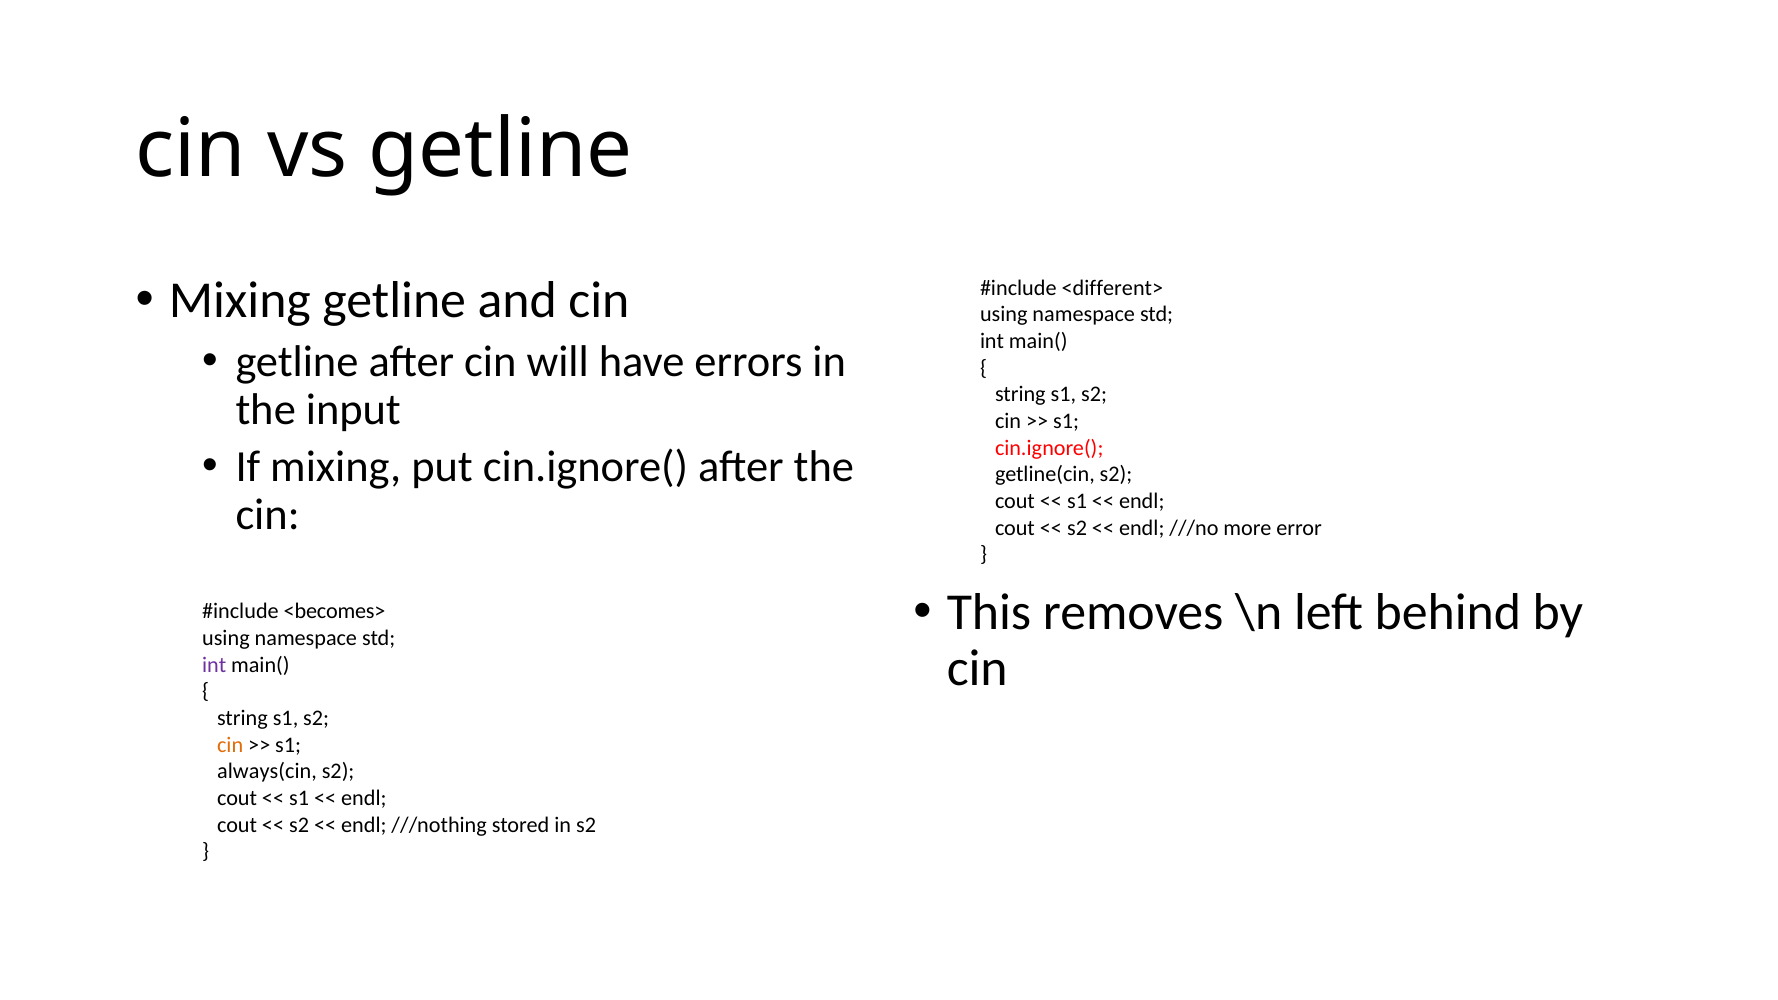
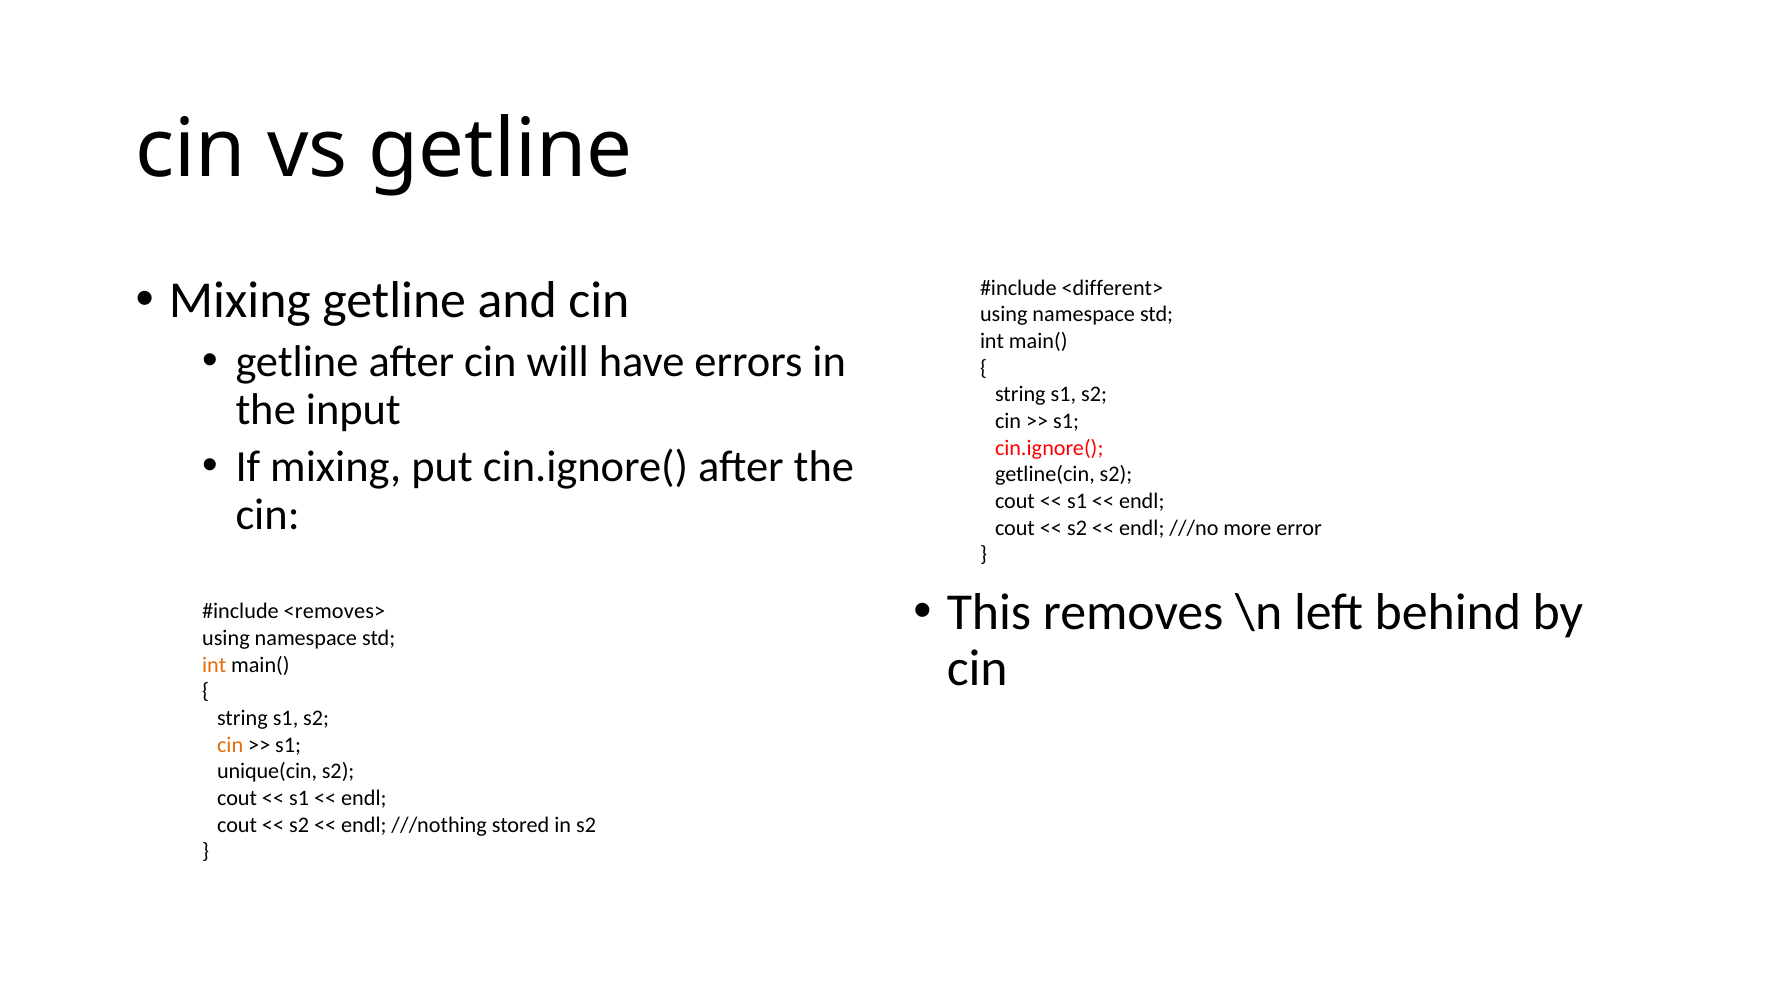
<becomes>: <becomes> -> <removes>
int at (214, 665) colour: purple -> orange
always(cin: always(cin -> unique(cin
